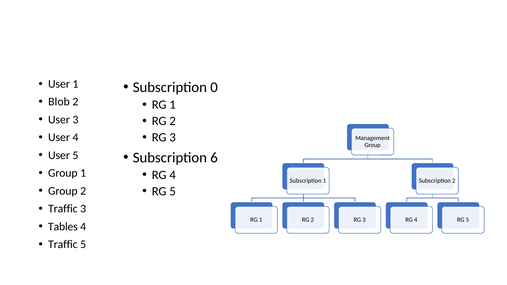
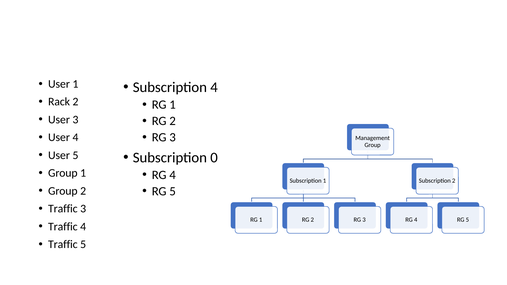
Subscription 0: 0 -> 4
Blob: Blob -> Rack
6: 6 -> 0
Tables at (63, 227): Tables -> Traffic
